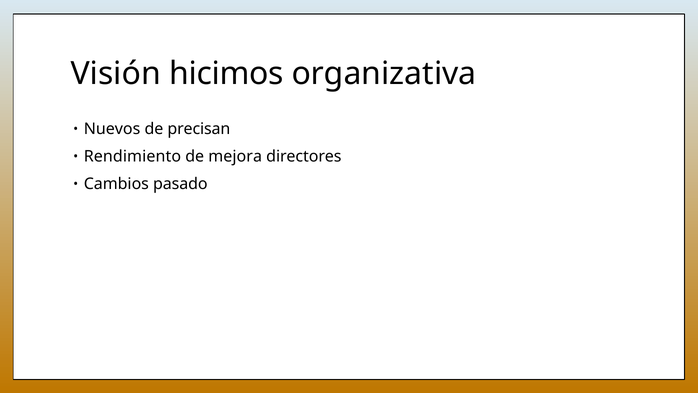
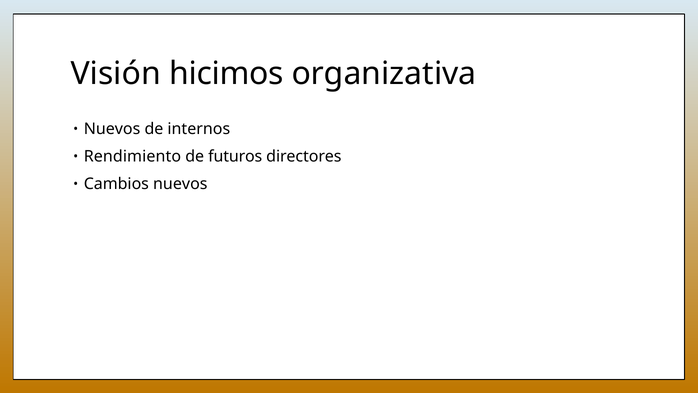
precisan: precisan -> internos
mejora: mejora -> futuros
Cambios pasado: pasado -> nuevos
